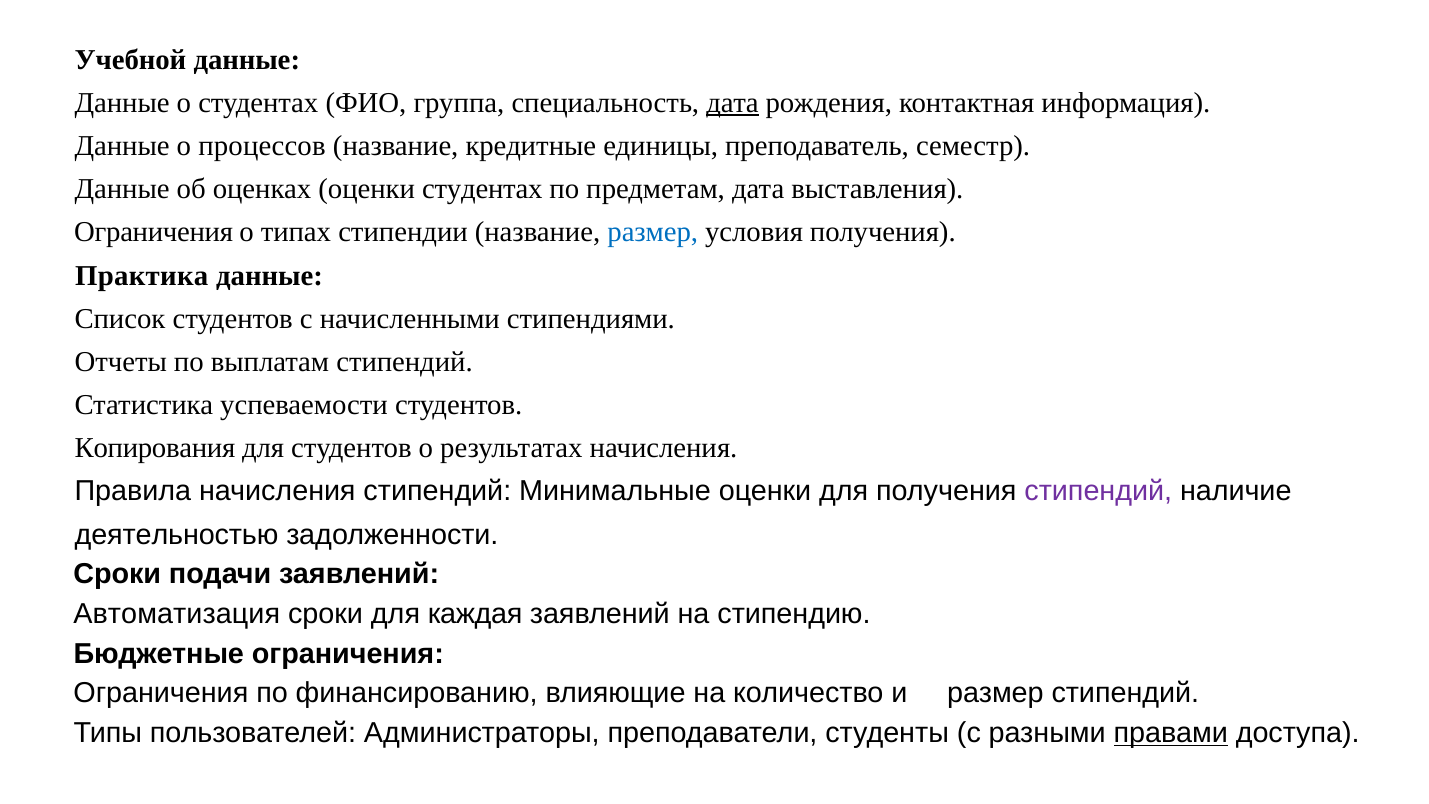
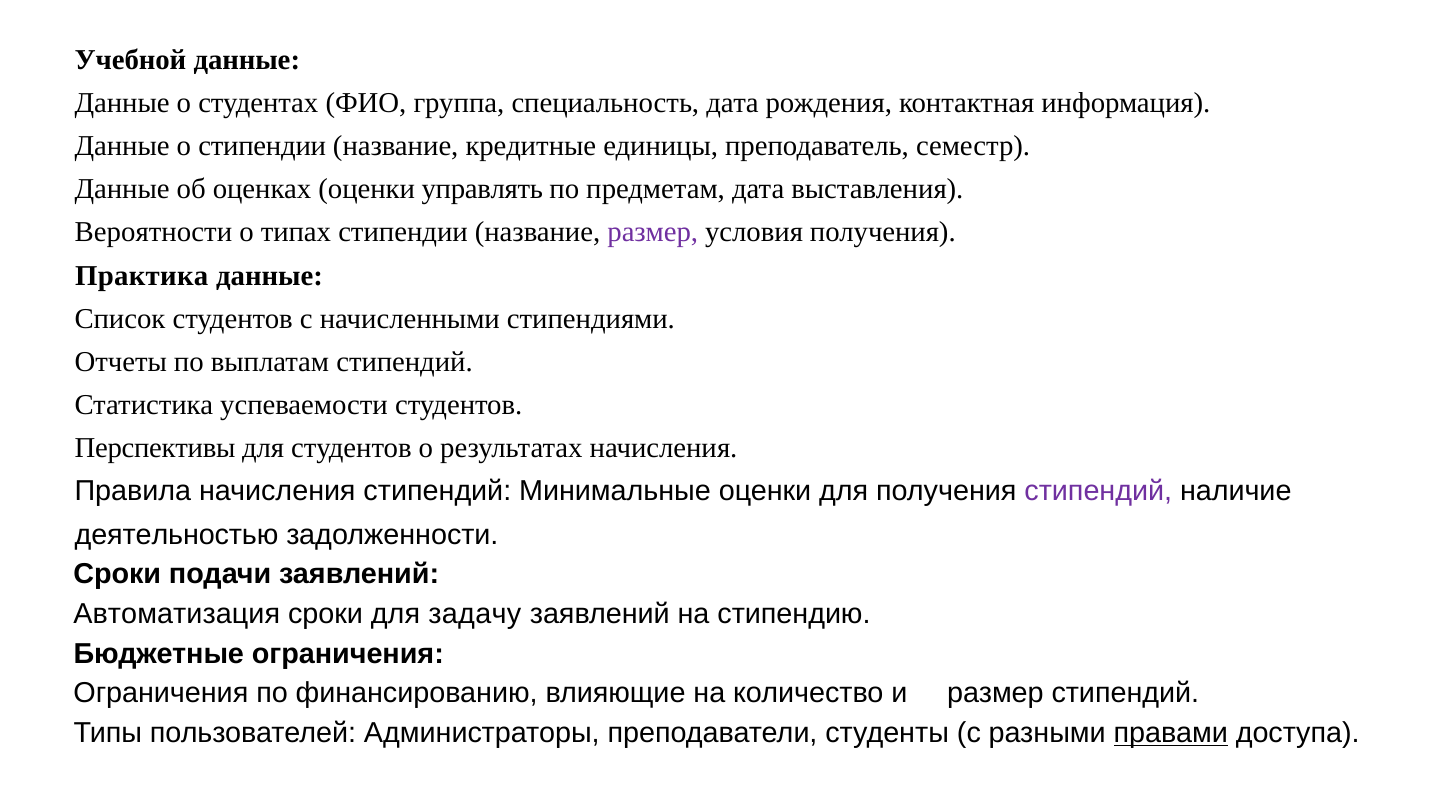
дата at (733, 103) underline: present -> none
о процессов: процессов -> стипендии
оценки студентах: студентах -> управлять
Ограничения at (154, 232): Ограничения -> Вероятности
размер at (653, 232) colour: blue -> purple
Копирования: Копирования -> Перспективы
каждая: каждая -> задачу
